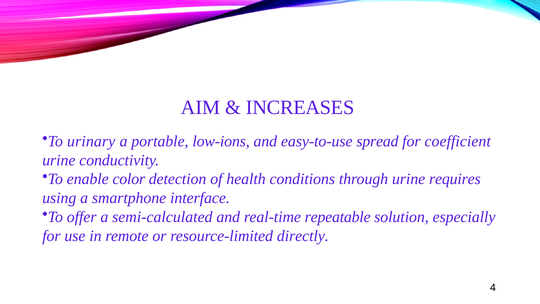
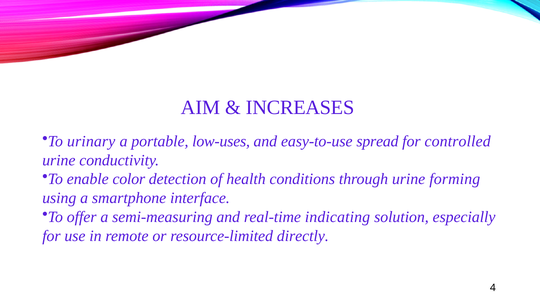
low-ions: low-ions -> low-uses
coefficient: coefficient -> controlled
requires: requires -> forming
semi-calculated: semi-calculated -> semi-measuring
repeatable: repeatable -> indicating
